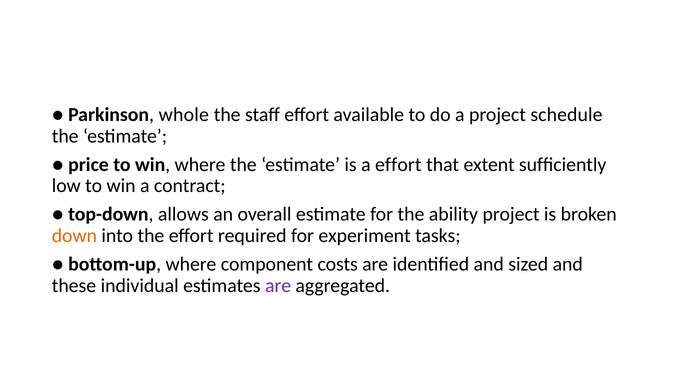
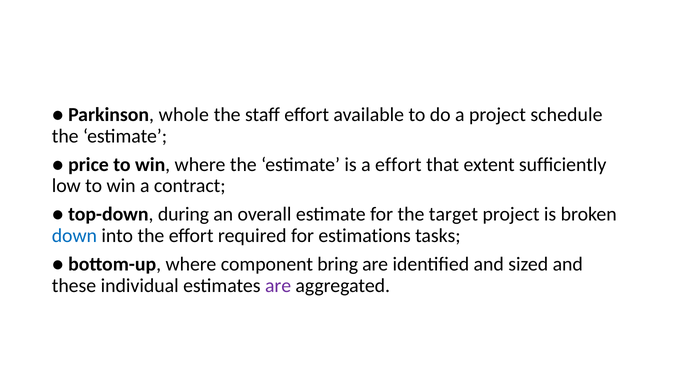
allows: allows -> during
ability: ability -> target
down colour: orange -> blue
experiment: experiment -> estimations
costs: costs -> bring
